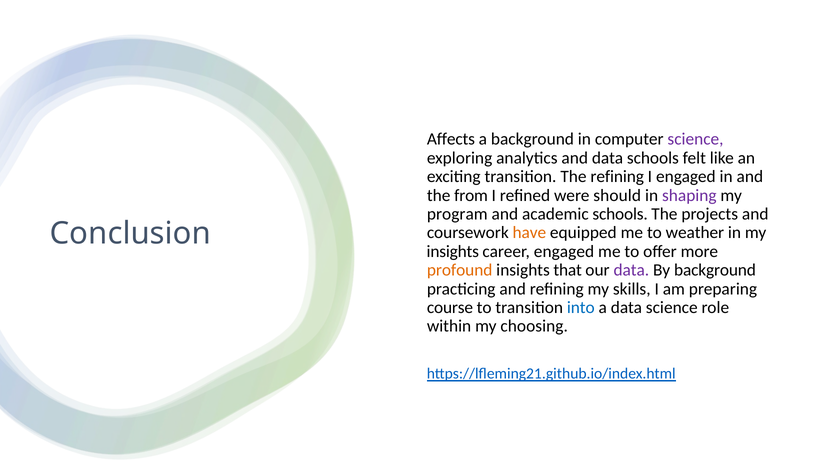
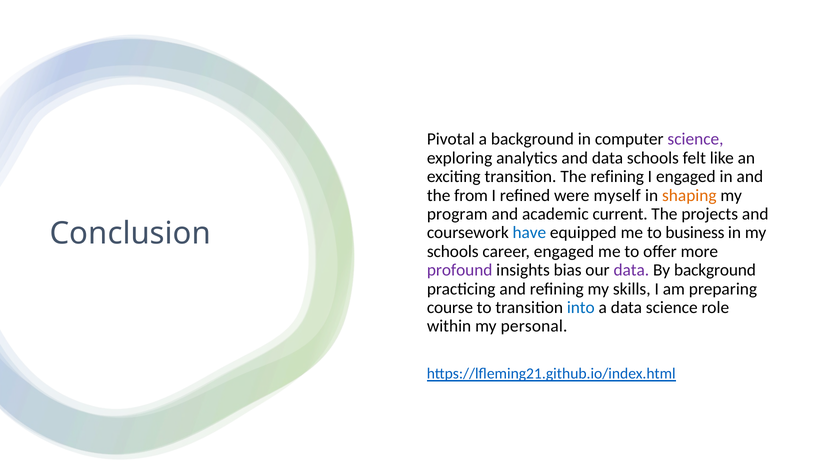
Affects: Affects -> Pivotal
should: should -> myself
shaping colour: purple -> orange
academic schools: schools -> current
have colour: orange -> blue
weather: weather -> business
insights at (453, 252): insights -> schools
profound colour: orange -> purple
that: that -> bias
choosing: choosing -> personal
